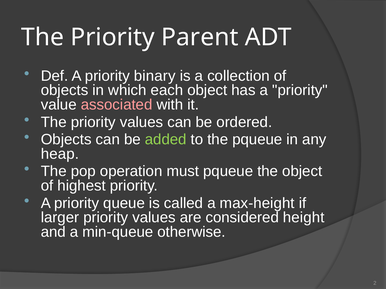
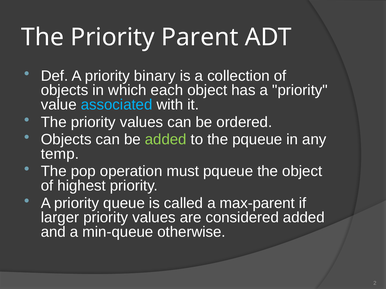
associated colour: pink -> light blue
heap: heap -> temp
max-height: max-height -> max-parent
considered height: height -> added
